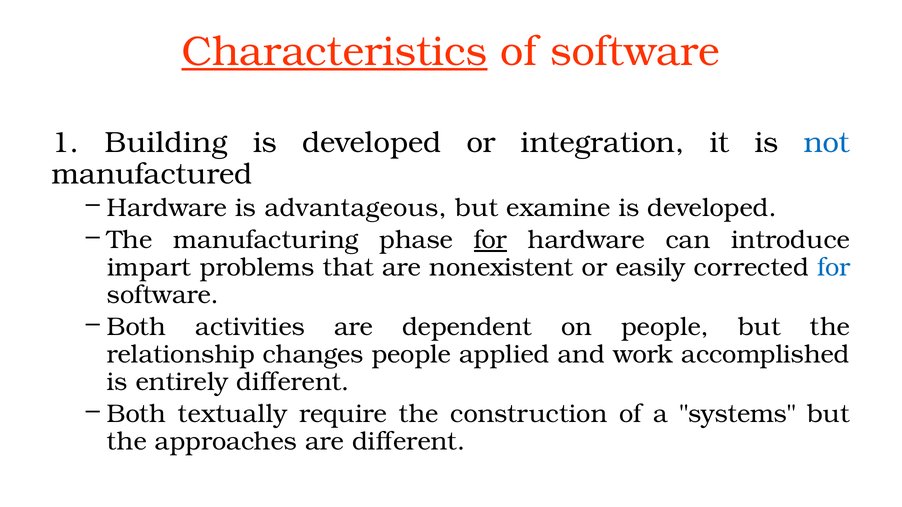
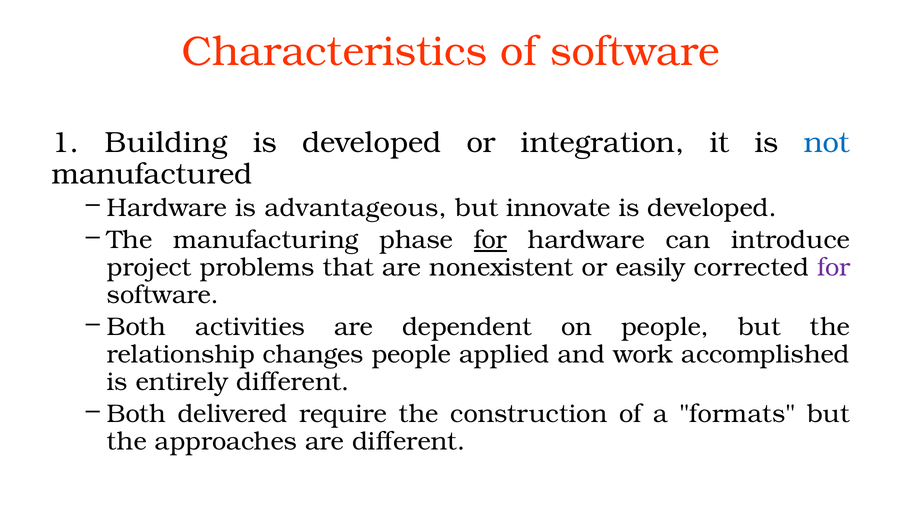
Characteristics underline: present -> none
examine: examine -> innovate
impart: impart -> project
for at (834, 268) colour: blue -> purple
textually: textually -> delivered
systems: systems -> formats
